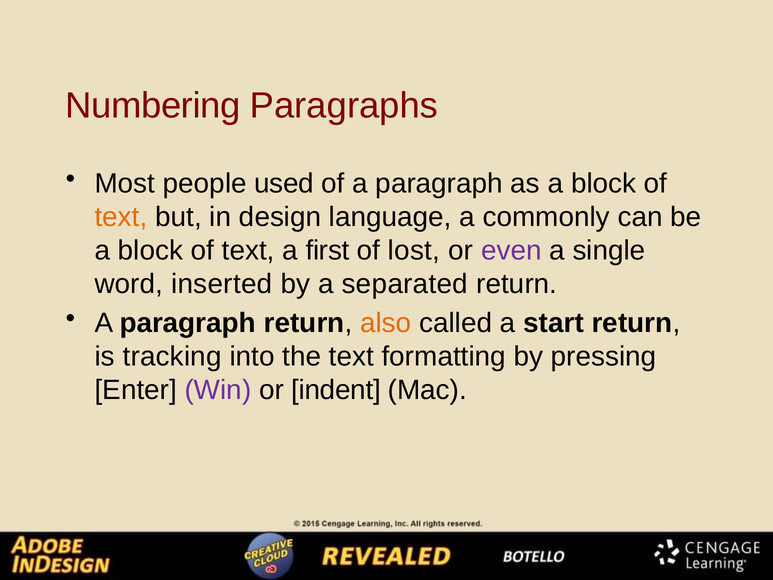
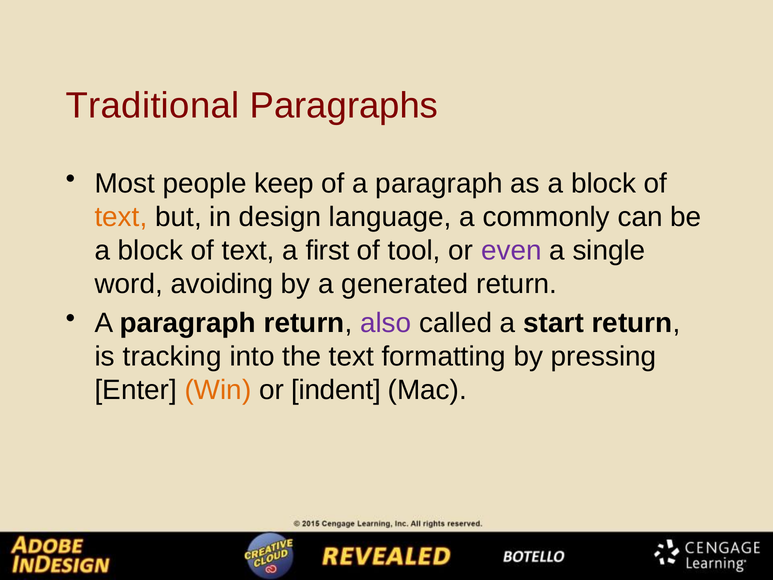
Numbering: Numbering -> Traditional
used: used -> keep
lost: lost -> tool
inserted: inserted -> avoiding
separated: separated -> generated
also colour: orange -> purple
Win colour: purple -> orange
